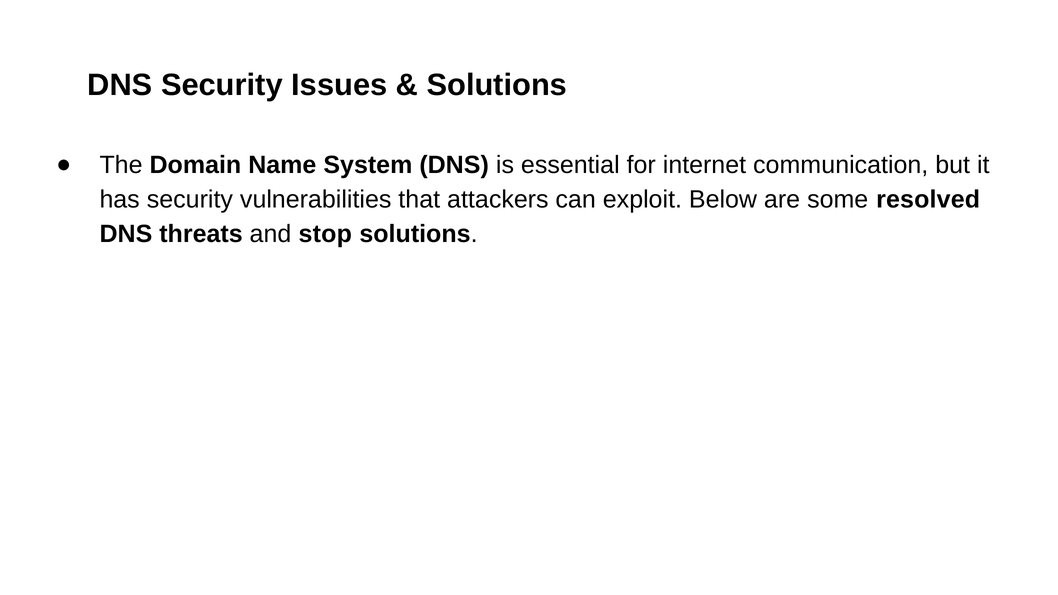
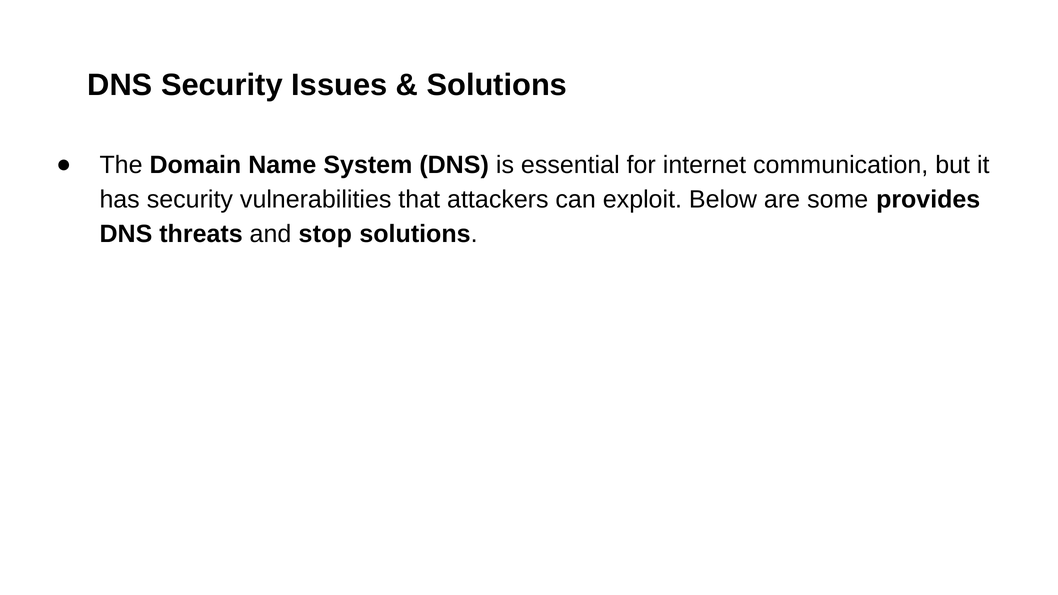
resolved: resolved -> provides
